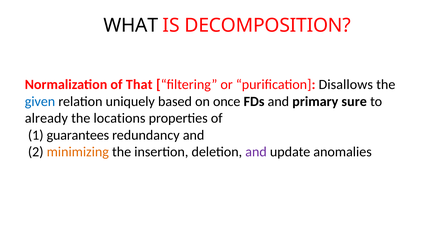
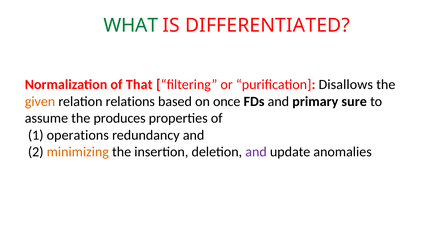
WHAT colour: black -> green
DECOMPOSITION: DECOMPOSITION -> DIFFERENTIATED
given colour: blue -> orange
uniquely: uniquely -> relations
already: already -> assume
locations: locations -> produces
guarantees: guarantees -> operations
